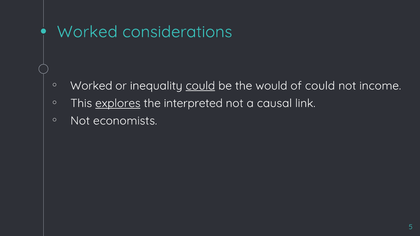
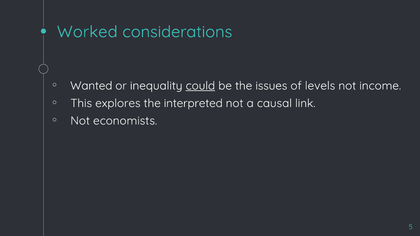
Worked at (91, 86): Worked -> Wanted
would: would -> issues
of could: could -> levels
explores underline: present -> none
